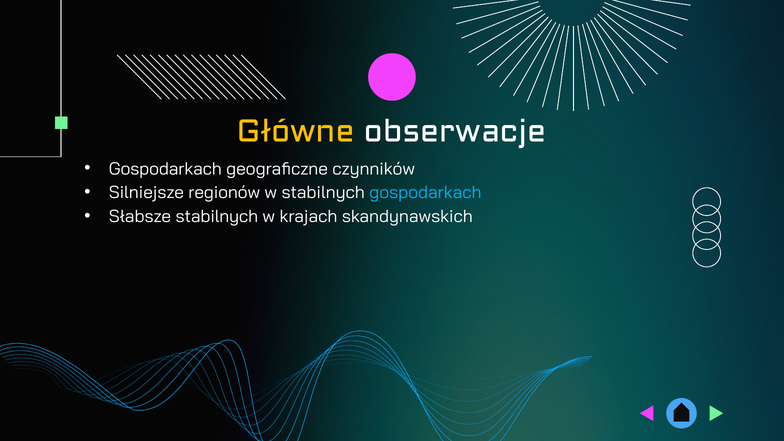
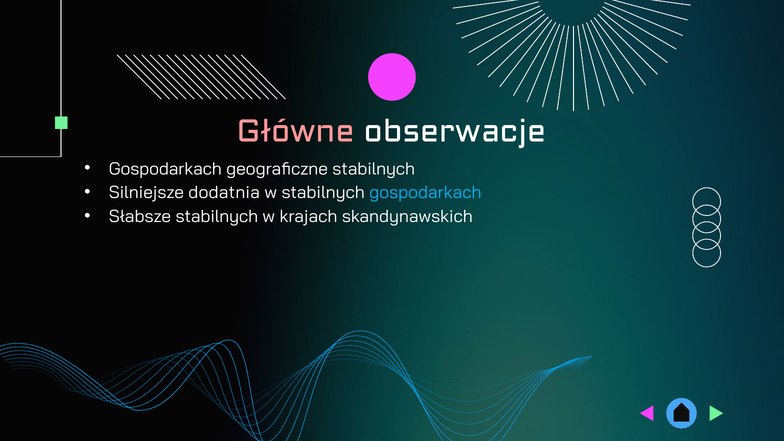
Główne colour: yellow -> pink
geograficzne czynników: czynników -> stabilnych
regionów: regionów -> dodatnia
